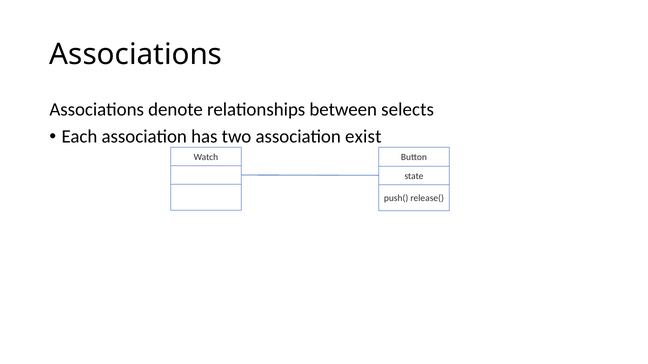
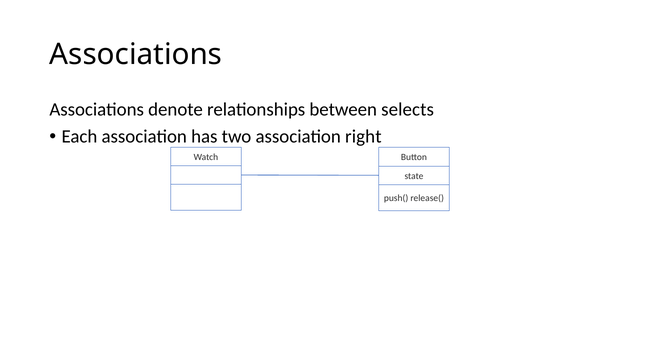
exist: exist -> right
